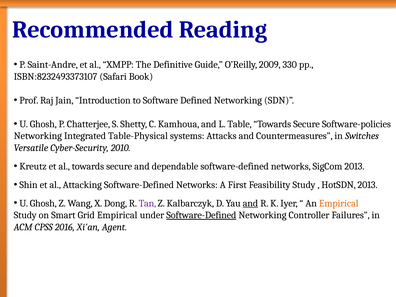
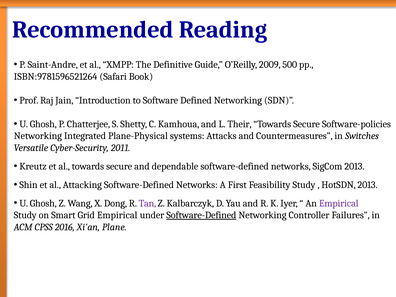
330: 330 -> 500
ISBN:8232493373107: ISBN:8232493373107 -> ISBN:9781596521264
Table: Table -> Their
Table-Physical: Table-Physical -> Plane-Physical
2010: 2010 -> 2011
and at (250, 203) underline: present -> none
Empirical at (339, 203) colour: orange -> purple
Agent: Agent -> Plane
